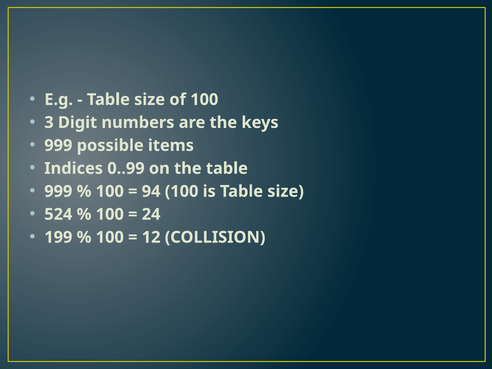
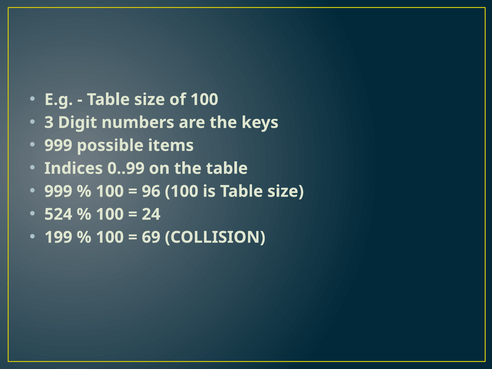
94: 94 -> 96
12: 12 -> 69
